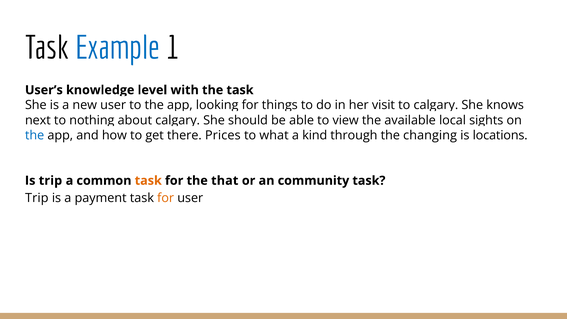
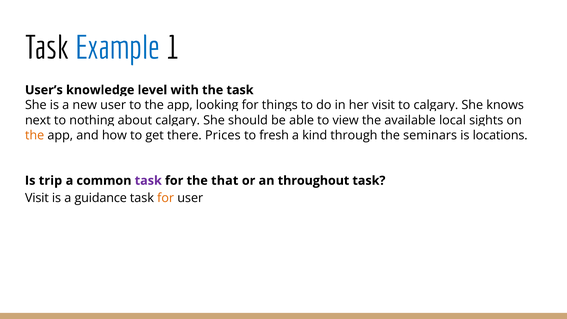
the at (35, 135) colour: blue -> orange
what: what -> fresh
changing: changing -> seminars
task at (148, 181) colour: orange -> purple
community: community -> throughout
Trip at (37, 198): Trip -> Visit
payment: payment -> guidance
